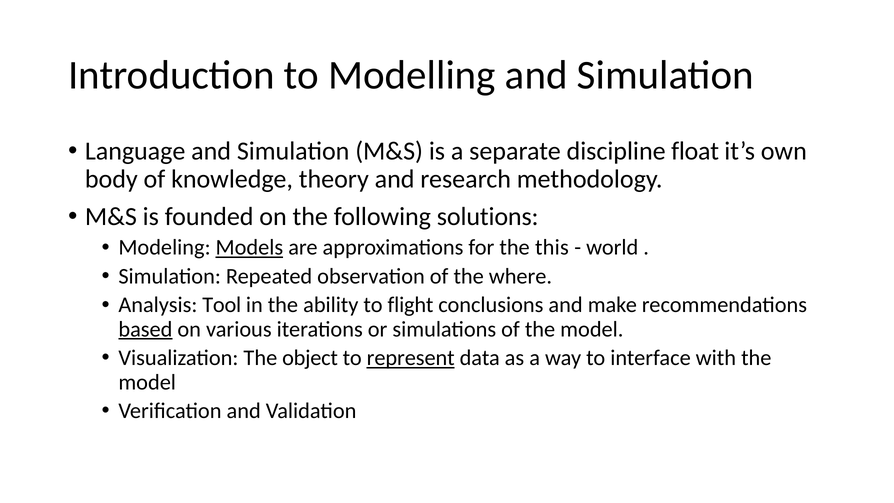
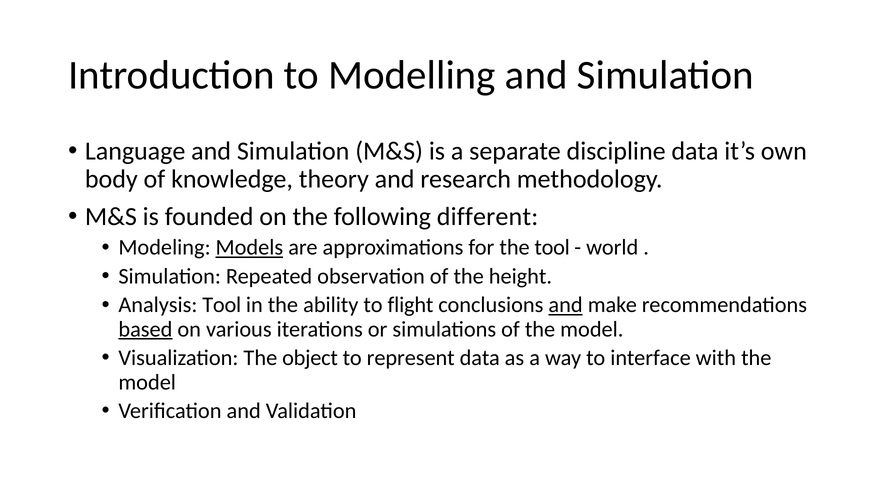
discipline float: float -> data
solutions: solutions -> different
the this: this -> tool
where: where -> height
and at (566, 305) underline: none -> present
represent underline: present -> none
